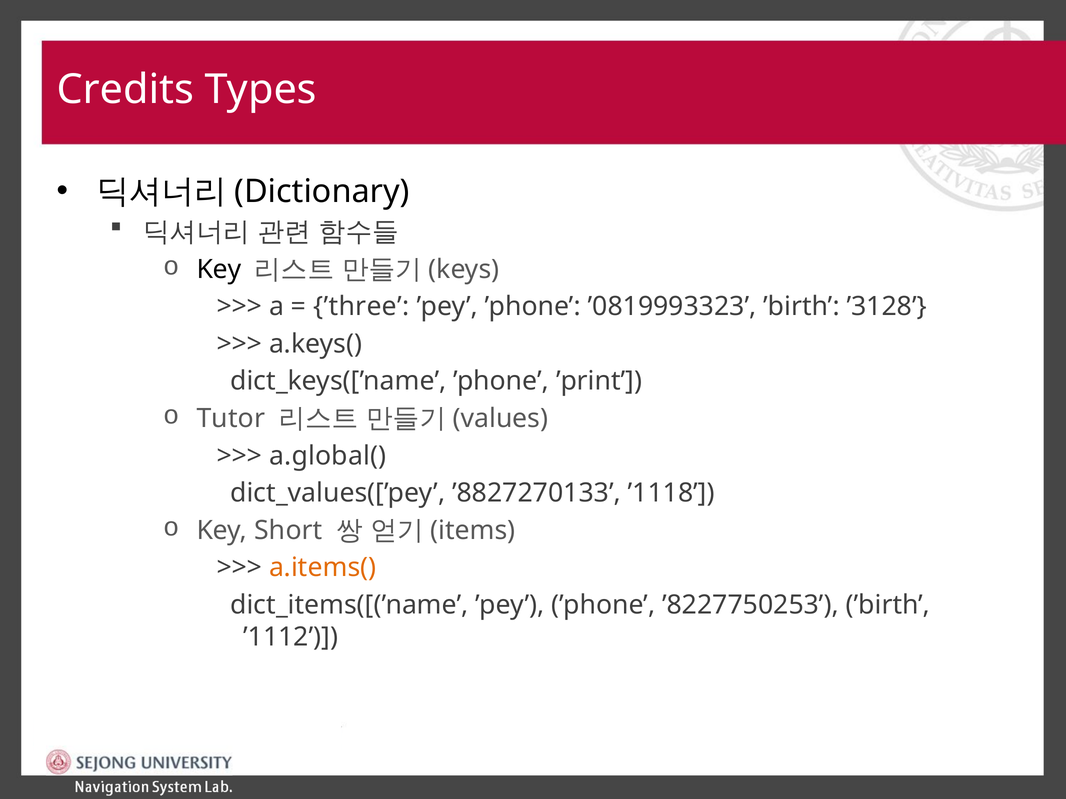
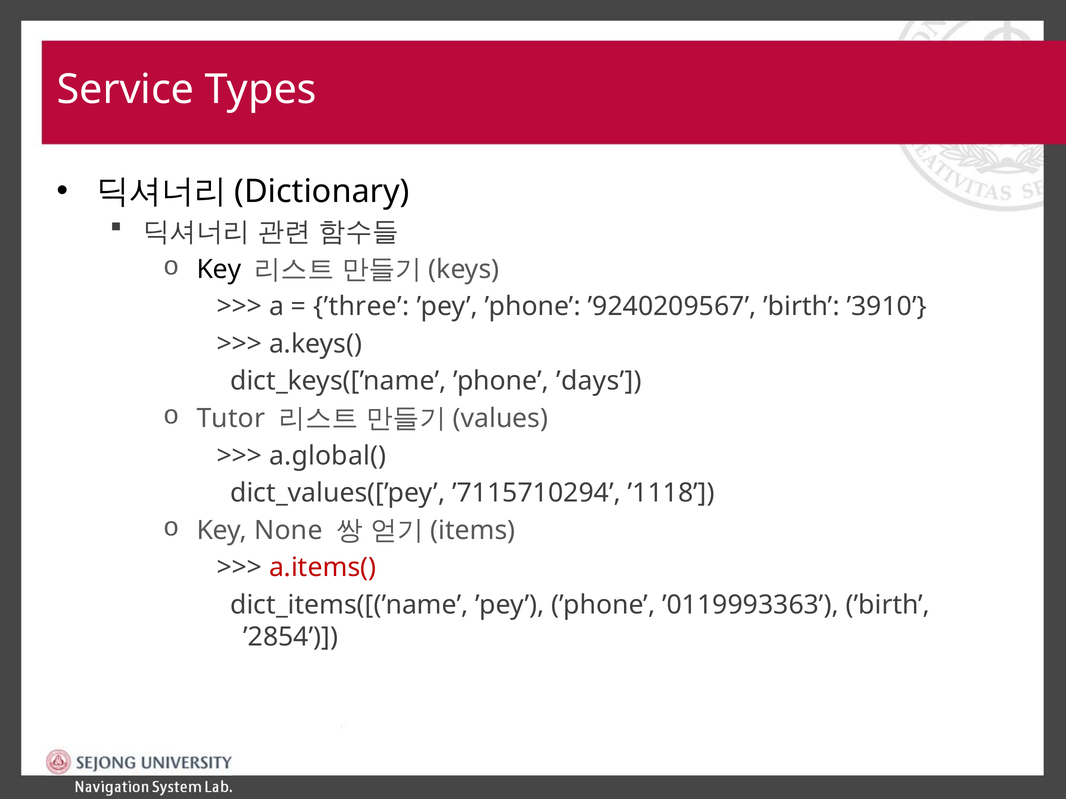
Credits: Credits -> Service
’0819993323: ’0819993323 -> ’9240209567
’3128: ’3128 -> ’3910
’print: ’print -> ’days
’8827270133: ’8827270133 -> ’7115710294
Short: Short -> None
a.items( colour: orange -> red
’8227750253: ’8227750253 -> ’0119993363
’1112: ’1112 -> ’2854
